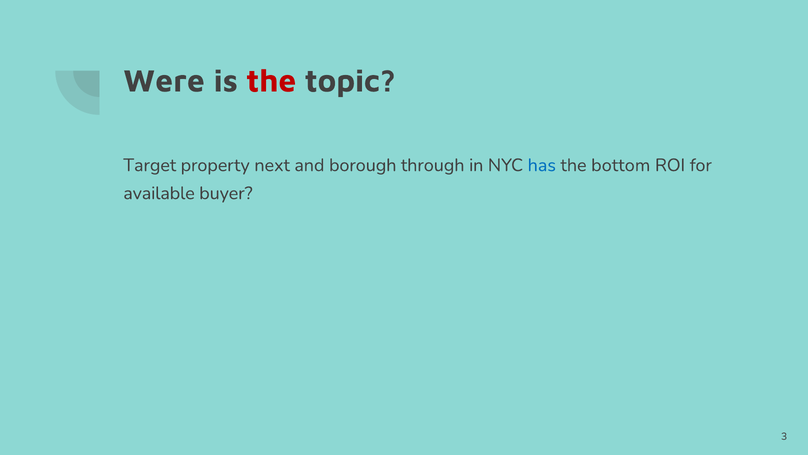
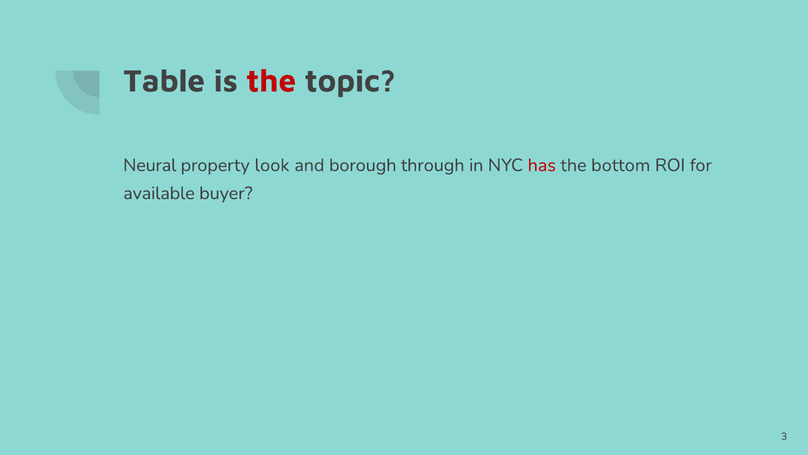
Were: Were -> Table
Target: Target -> Neural
next: next -> look
has colour: blue -> red
